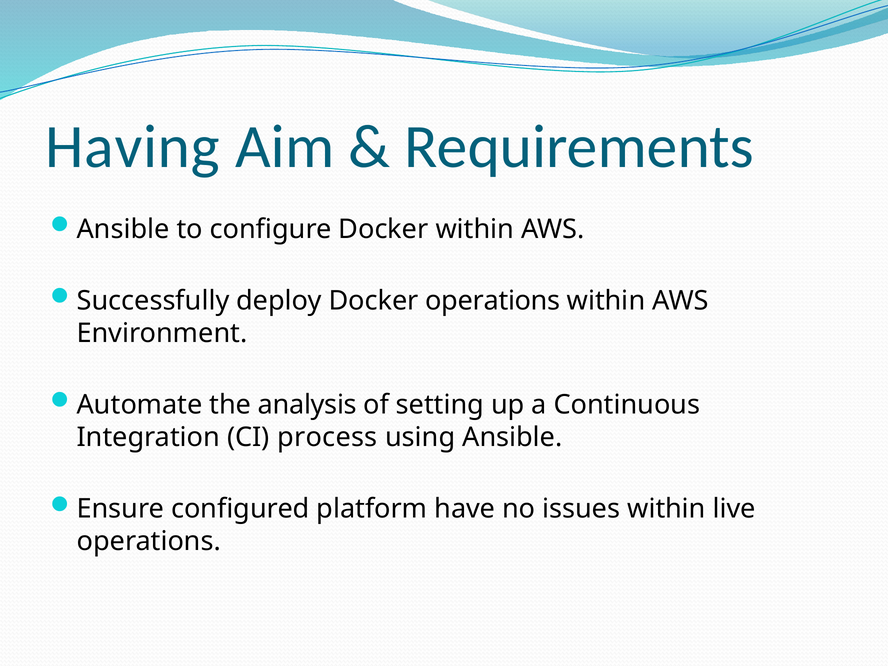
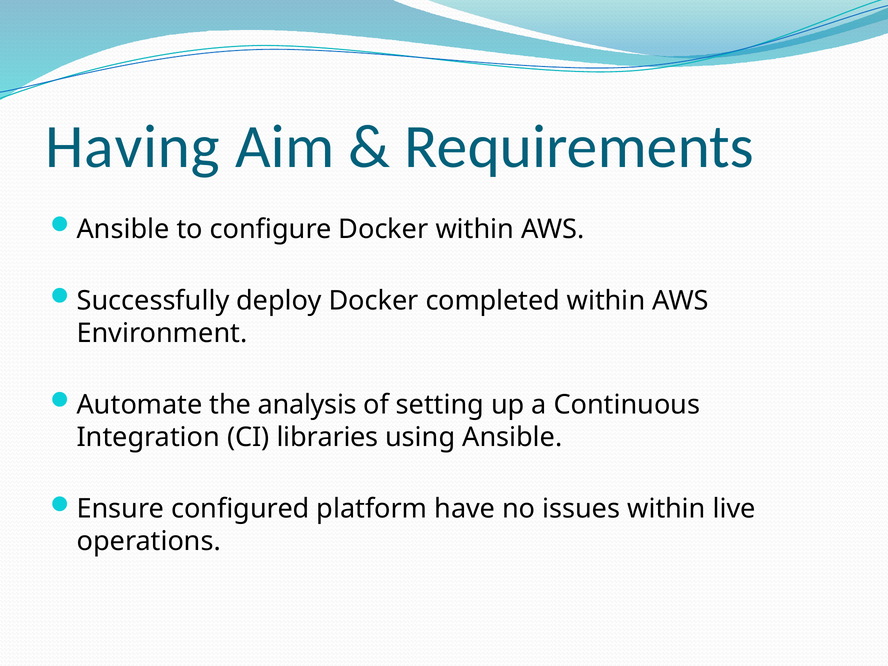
Docker operations: operations -> completed
process: process -> libraries
